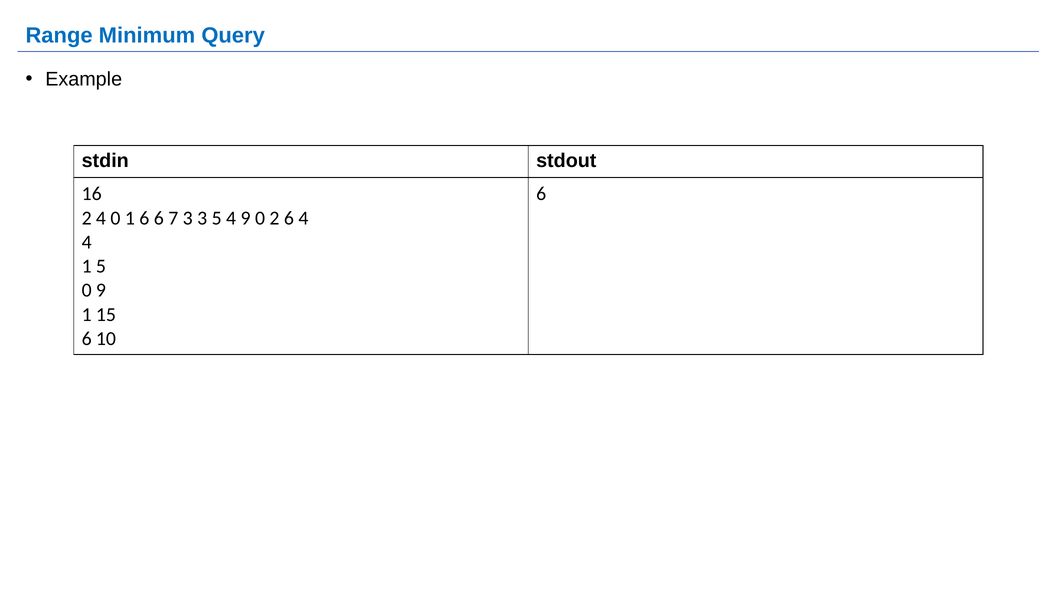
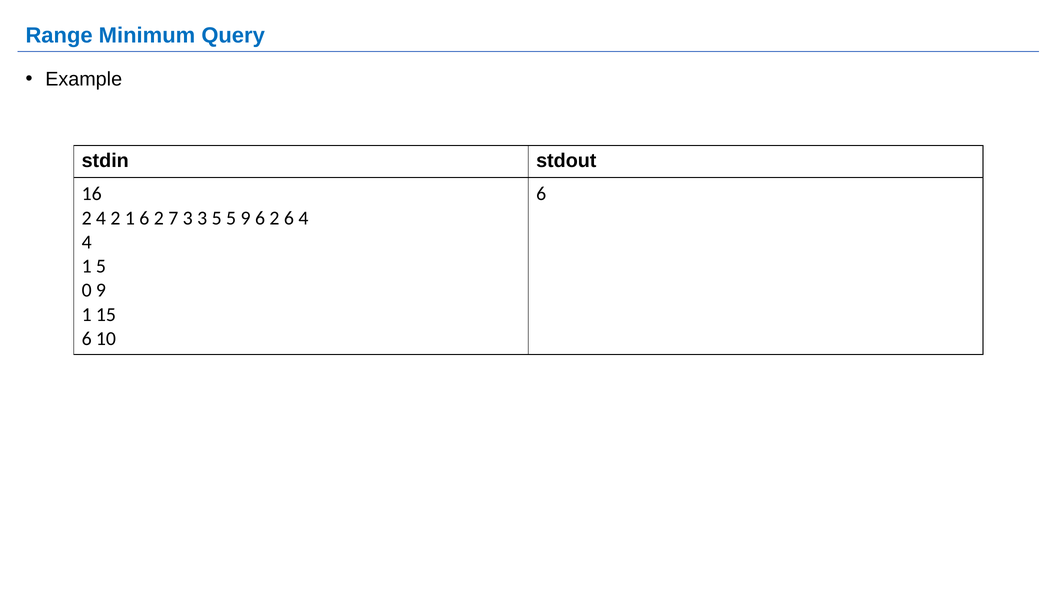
4 0: 0 -> 2
1 6 6: 6 -> 2
5 4: 4 -> 5
9 0: 0 -> 6
